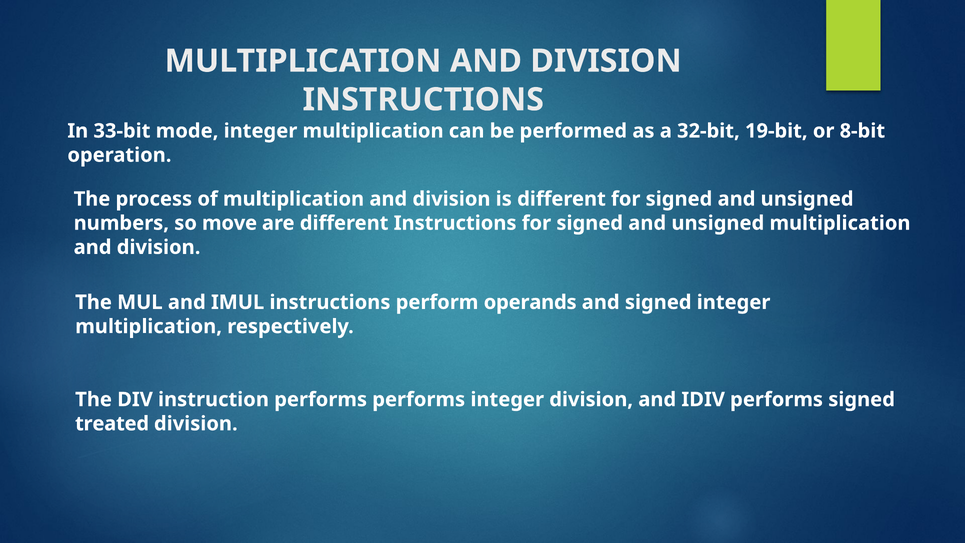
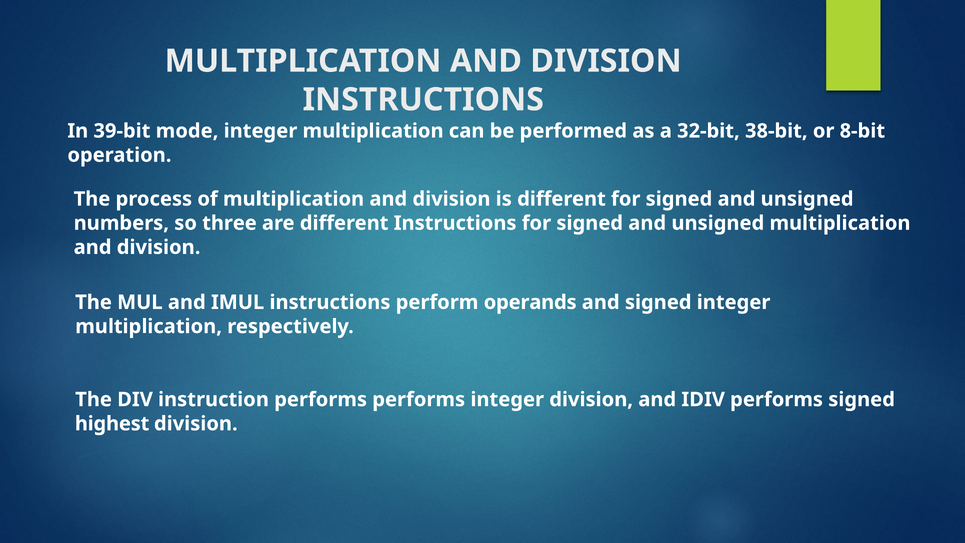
33-bit: 33-bit -> 39-bit
19-bit: 19-bit -> 38-bit
move: move -> three
treated: treated -> highest
